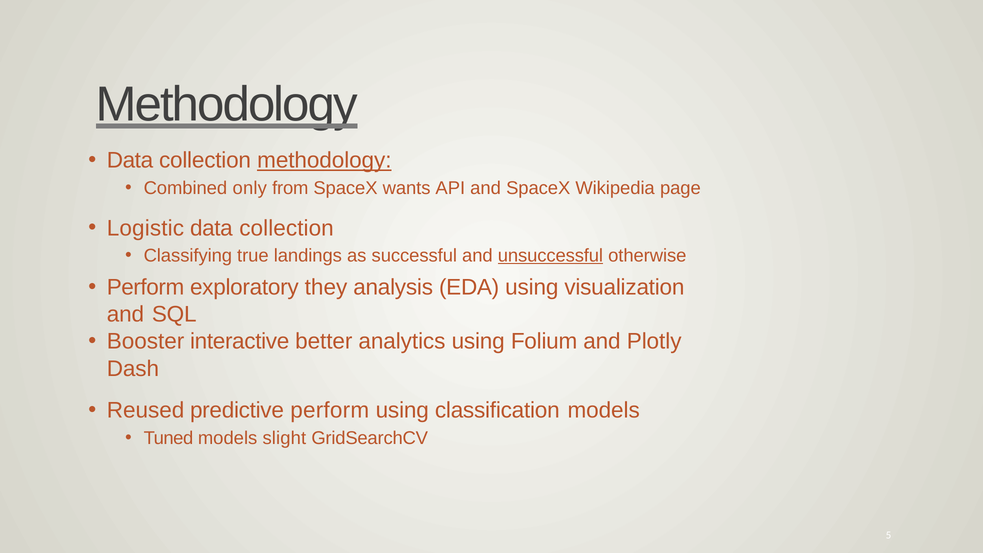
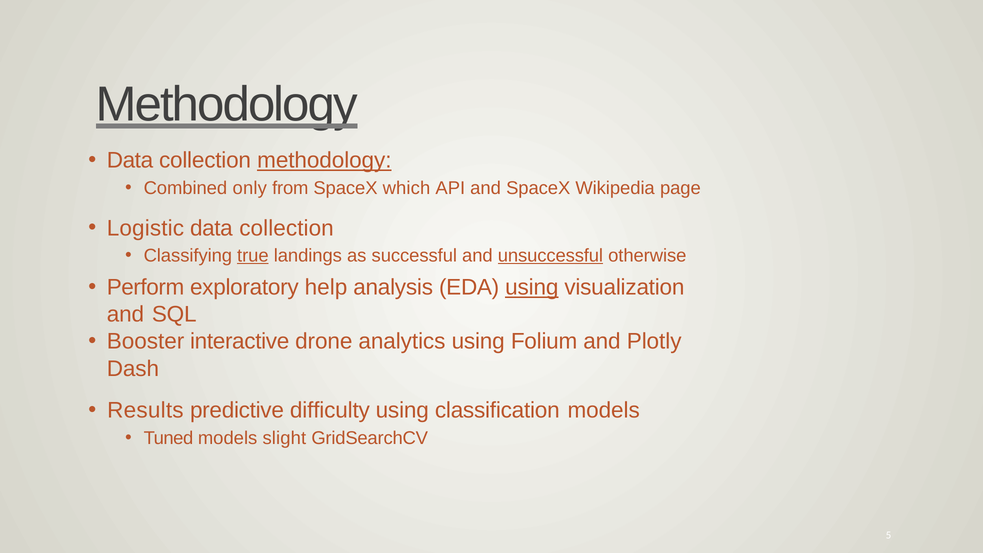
wants: wants -> which
true underline: none -> present
they: they -> help
using at (532, 287) underline: none -> present
better: better -> drone
Reused: Reused -> Results
predictive perform: perform -> difficulty
